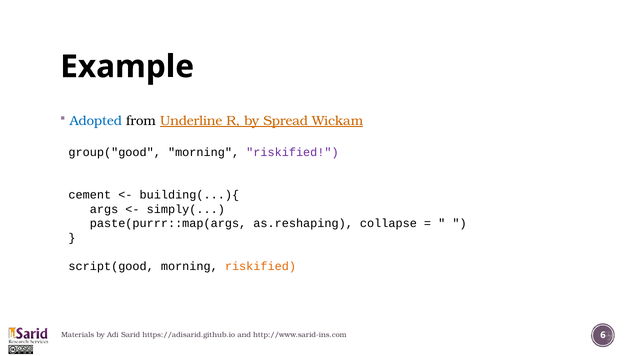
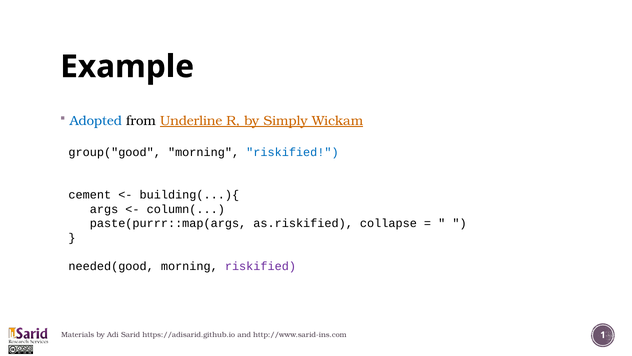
Spread: Spread -> Simply
riskified at (292, 152) colour: purple -> blue
simply(: simply( -> column(
as.reshaping: as.reshaping -> as.riskified
script(good: script(good -> needed(good
riskified at (260, 266) colour: orange -> purple
6: 6 -> 1
